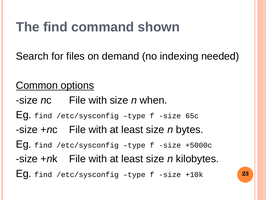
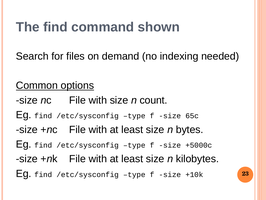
when: when -> count
